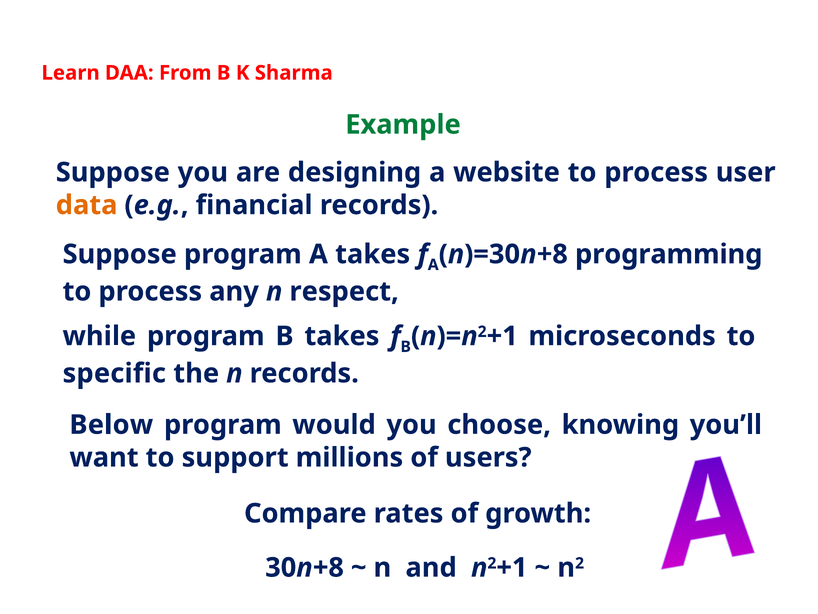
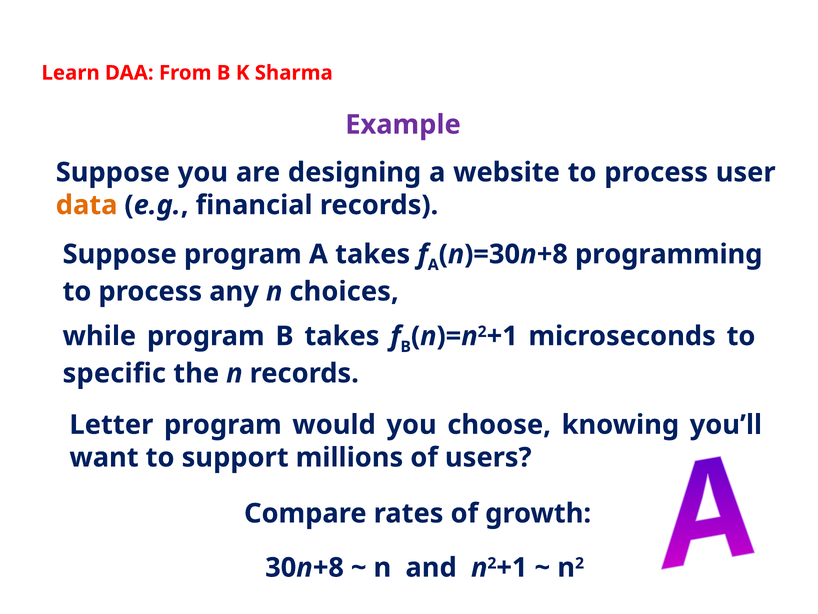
Example colour: green -> purple
respect: respect -> choices
Below: Below -> Letter
